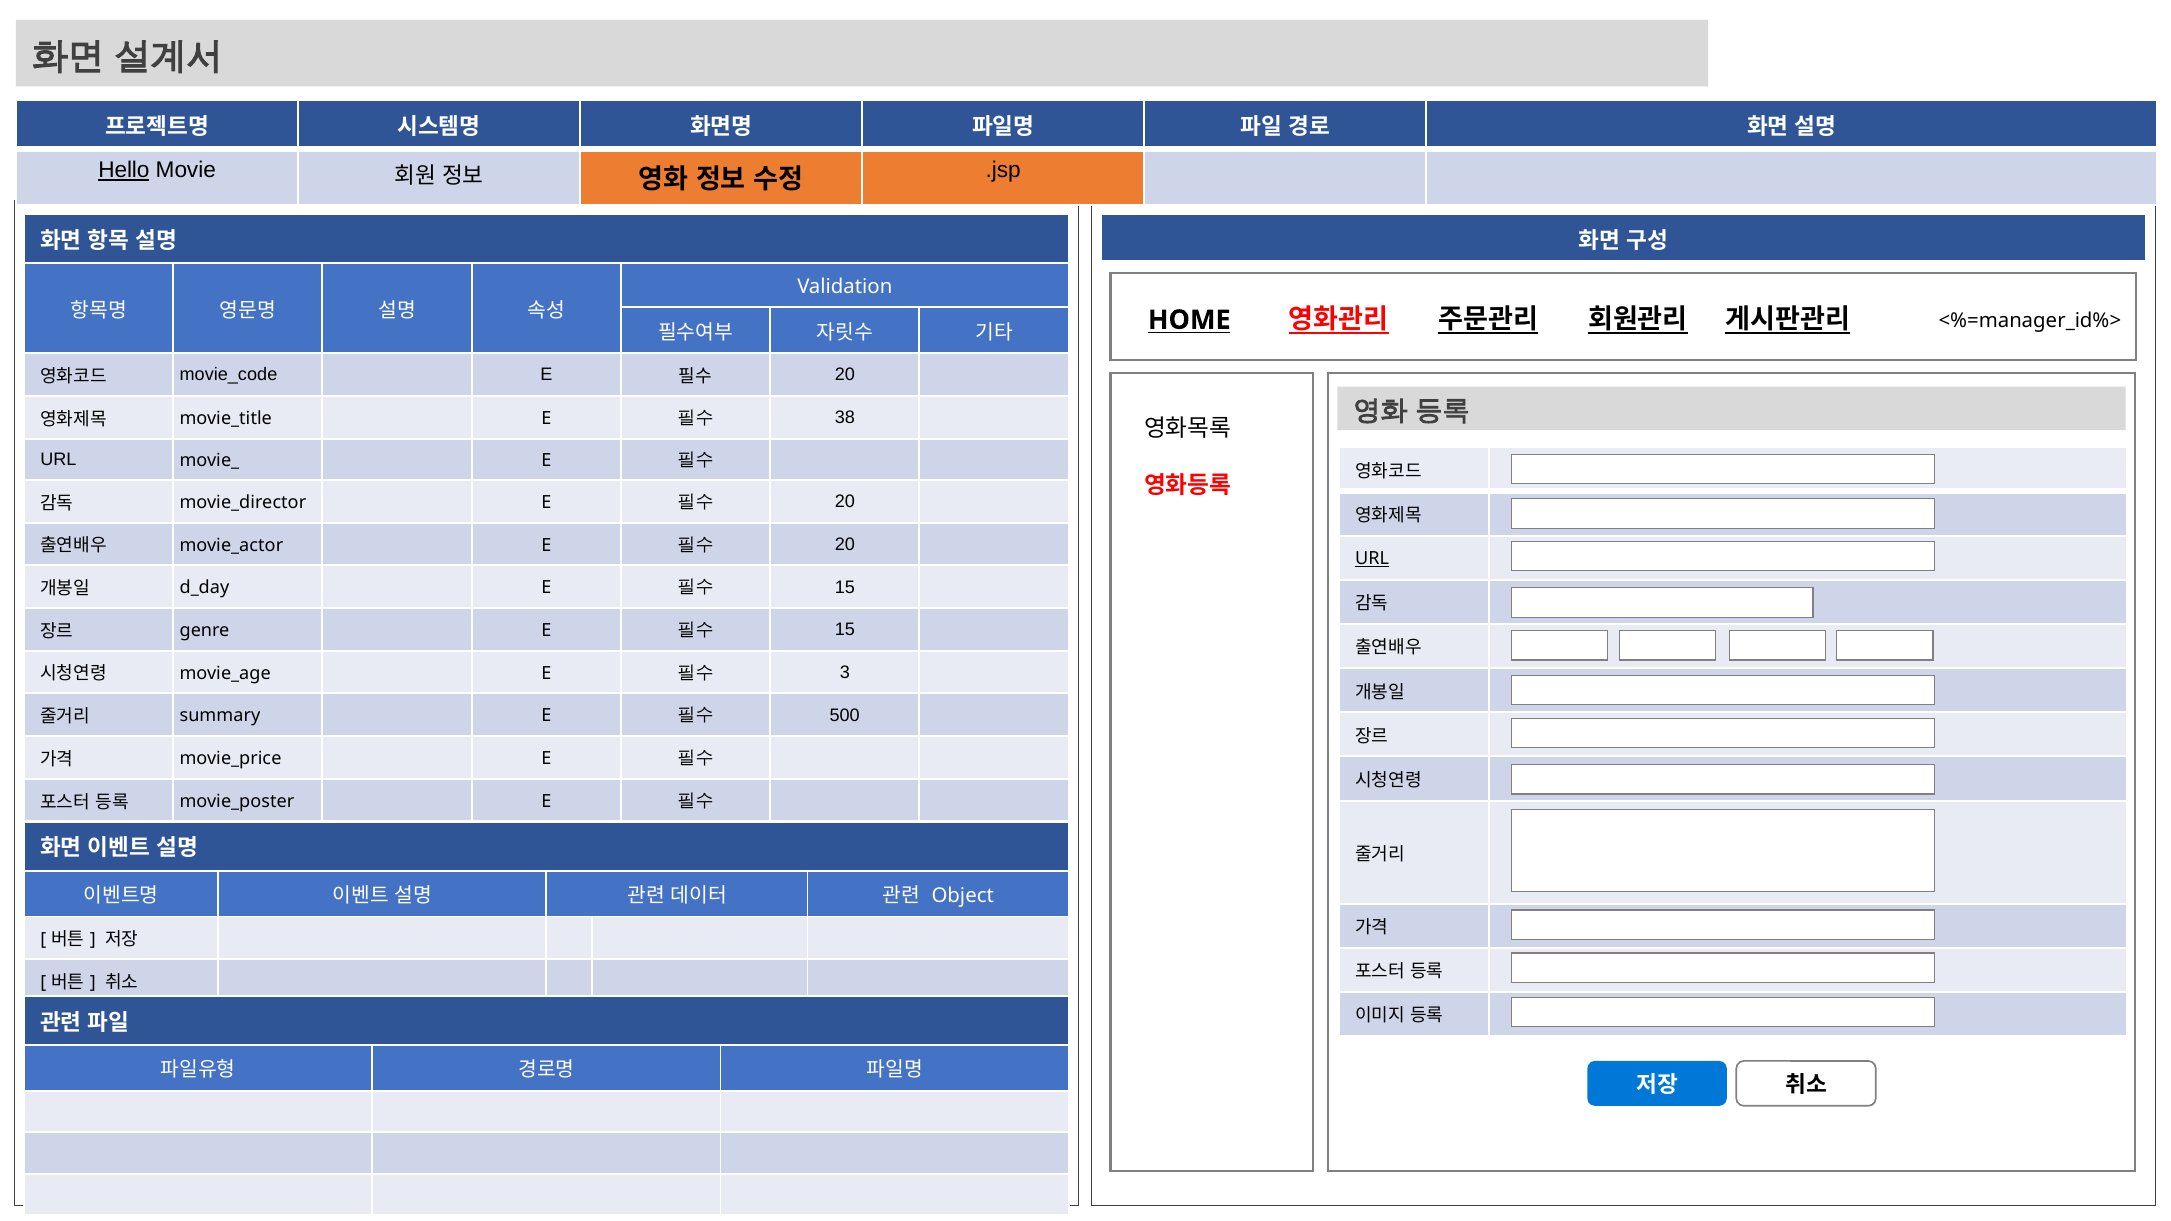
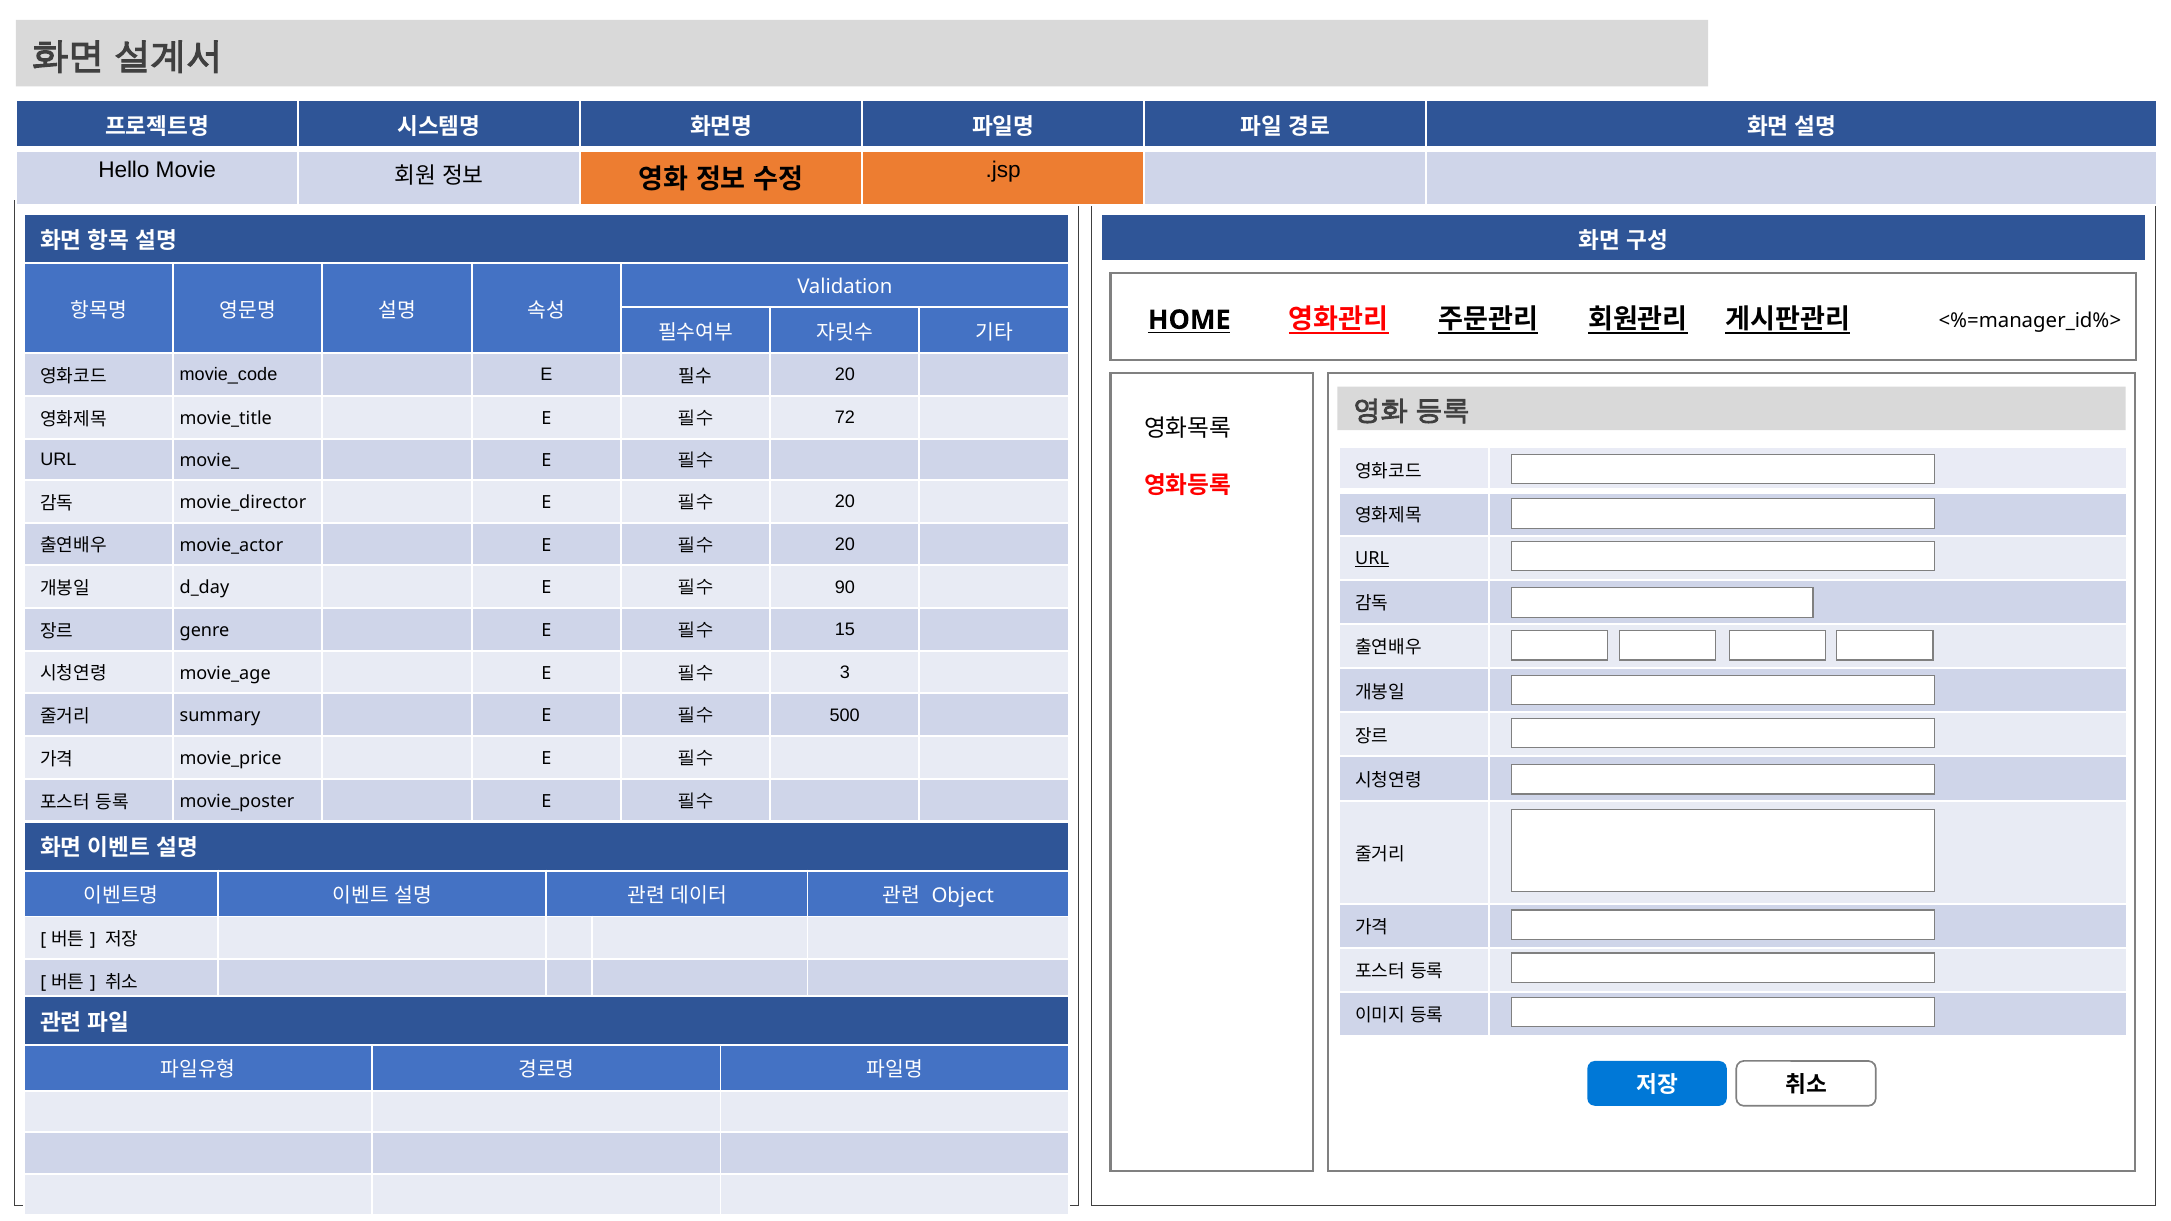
Hello underline: present -> none
38: 38 -> 72
15 at (845, 587): 15 -> 90
